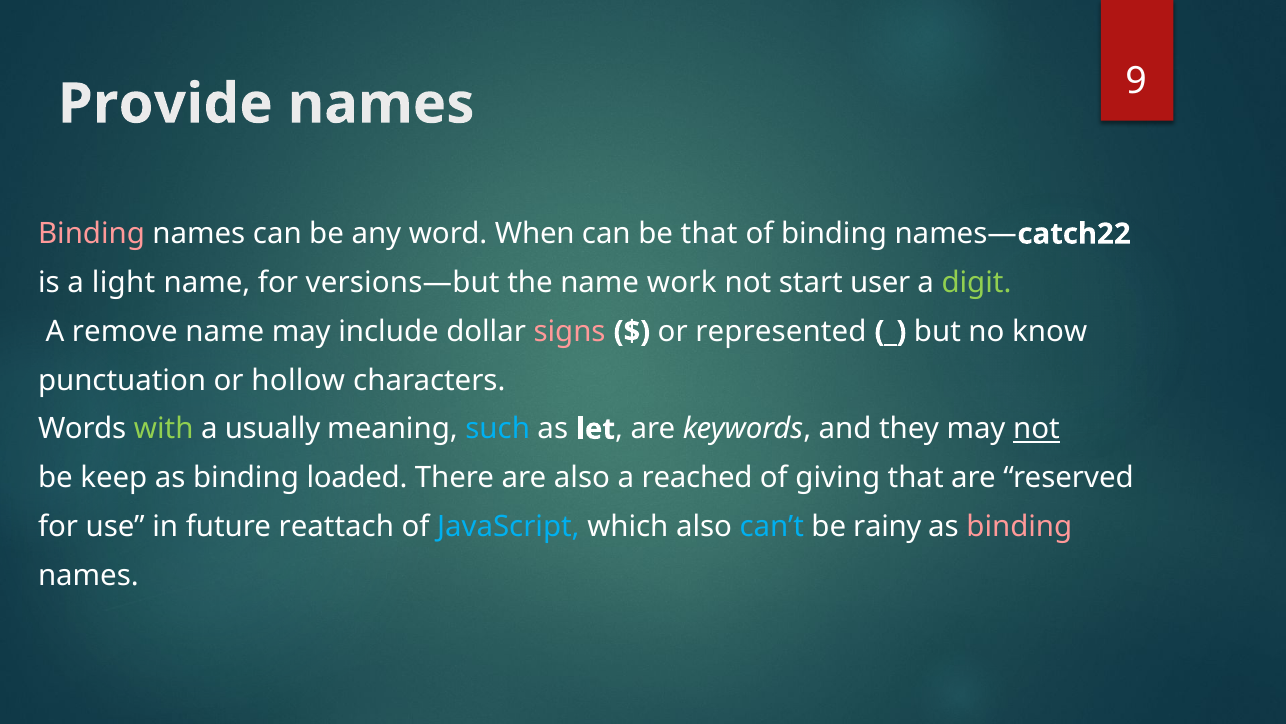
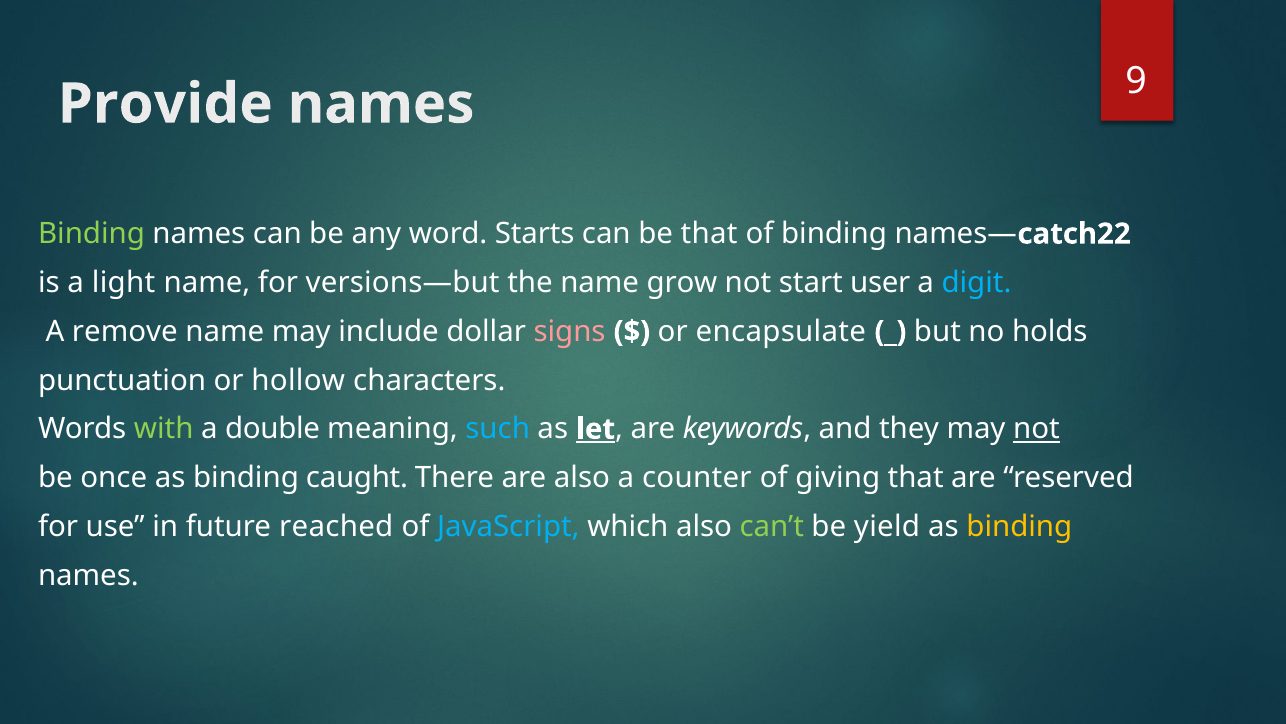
Binding at (92, 234) colour: pink -> light green
When: When -> Starts
work: work -> grow
digit colour: light green -> light blue
represented: represented -> encapsulate
know: know -> holds
usually: usually -> double
let underline: none -> present
keep: keep -> once
loaded: loaded -> caught
reached: reached -> counter
reattach: reattach -> reached
can’t colour: light blue -> light green
rainy: rainy -> yield
binding at (1019, 526) colour: pink -> yellow
